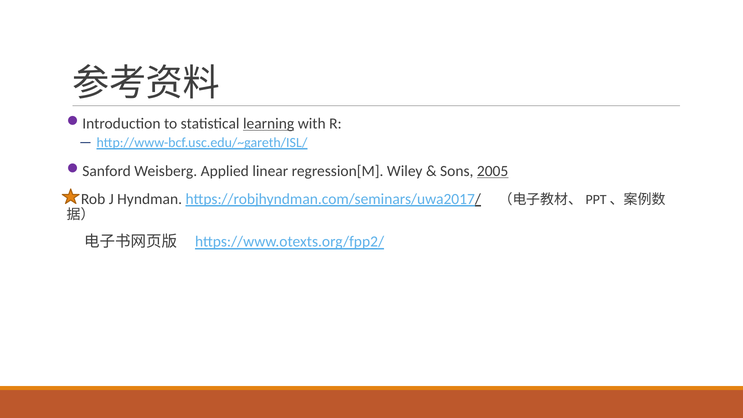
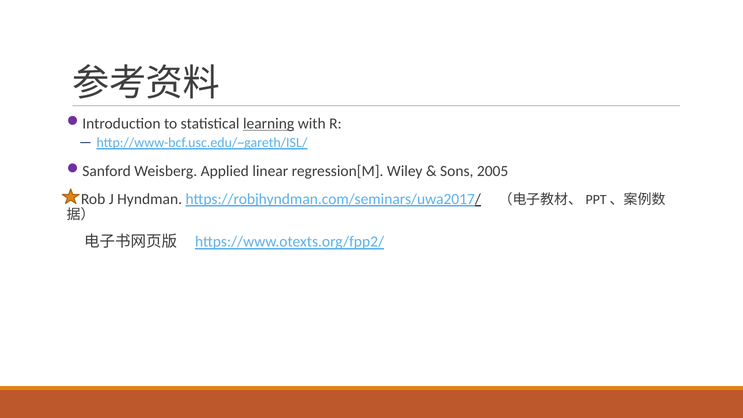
2005 underline: present -> none
